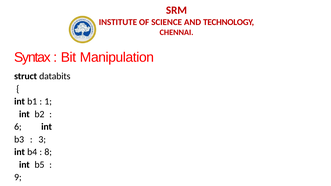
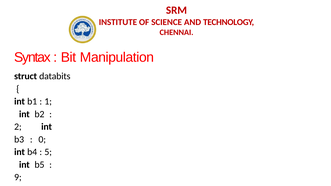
6: 6 -> 2
3: 3 -> 0
8: 8 -> 5
